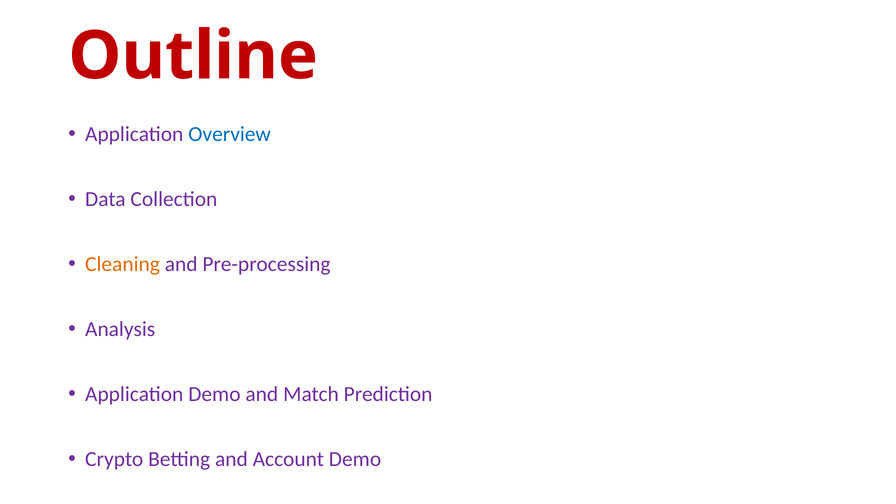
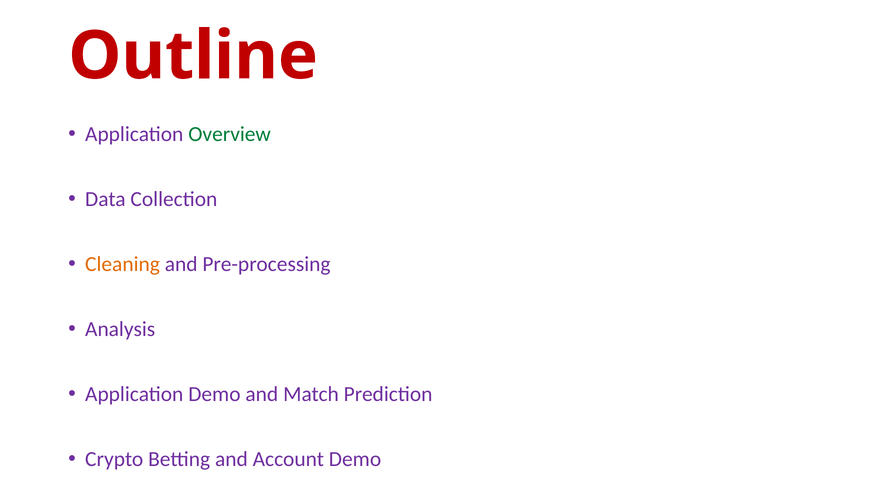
Overview colour: blue -> green
